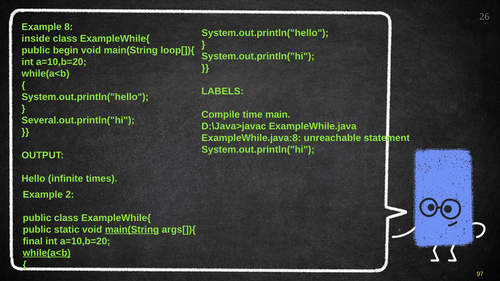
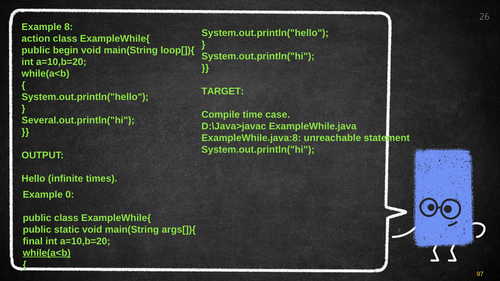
inside: inside -> action
LABELS: LABELS -> TARGET
main: main -> case
2: 2 -> 0
main(String at (132, 230) underline: present -> none
